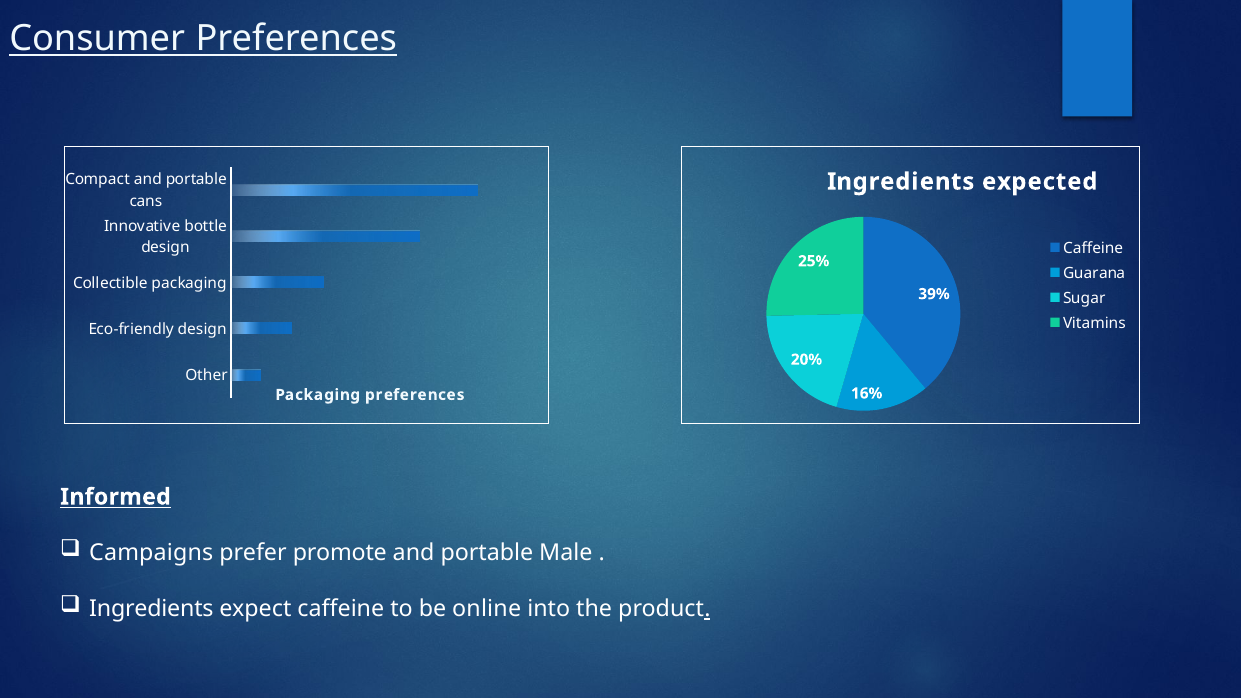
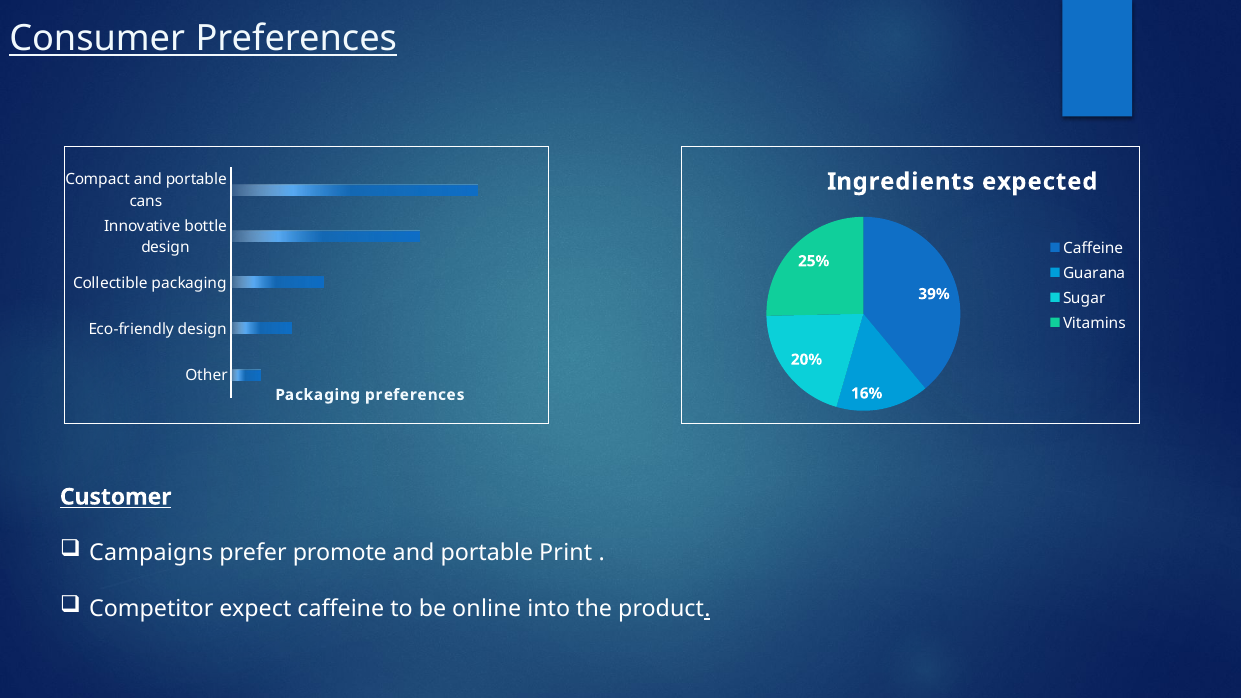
Informed: Informed -> Customer
Male: Male -> Print
Ingredients at (151, 609): Ingredients -> Competitor
